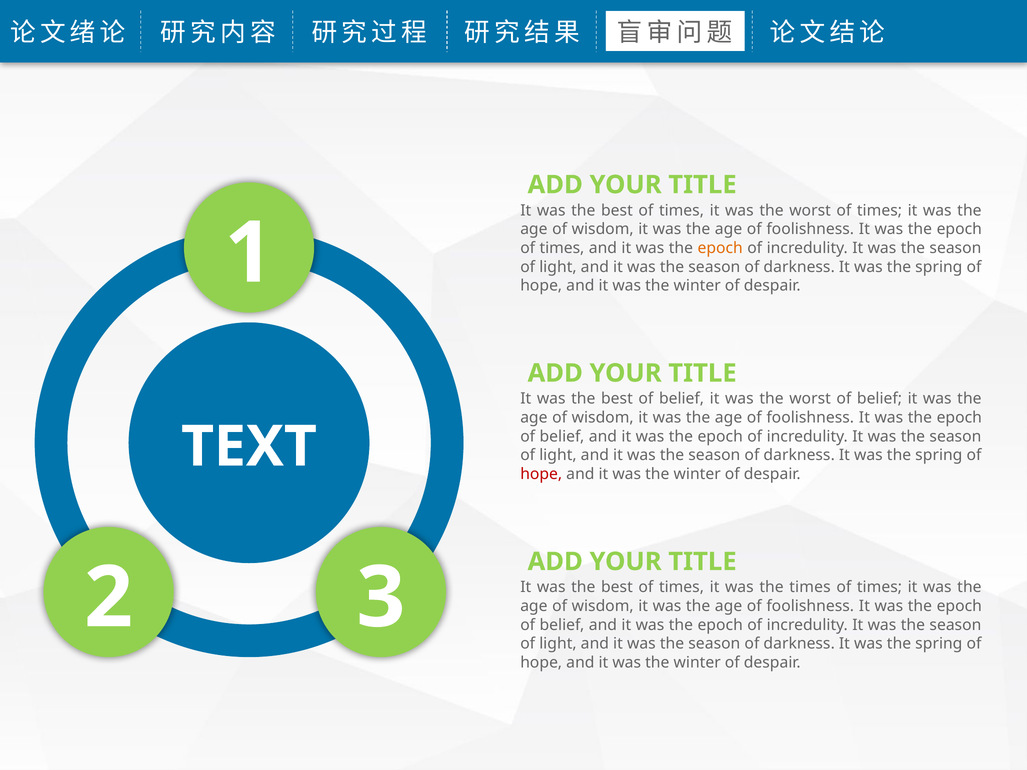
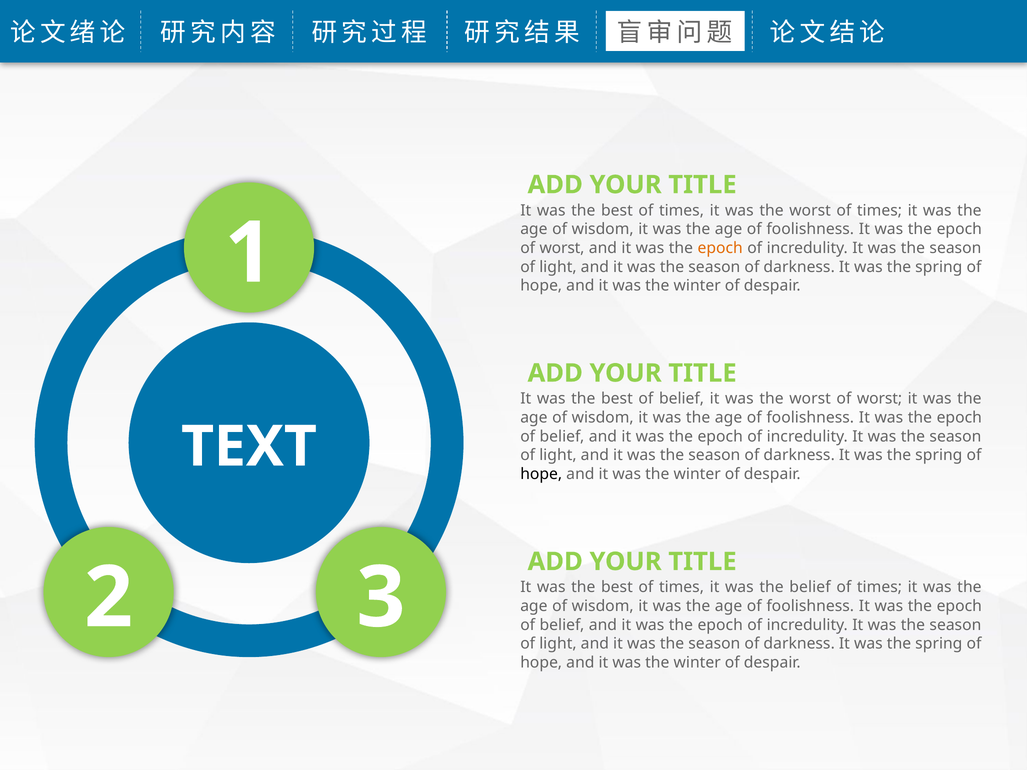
times at (562, 248): times -> worst
worst of belief: belief -> worst
hope at (541, 474) colour: red -> black
the times: times -> belief
